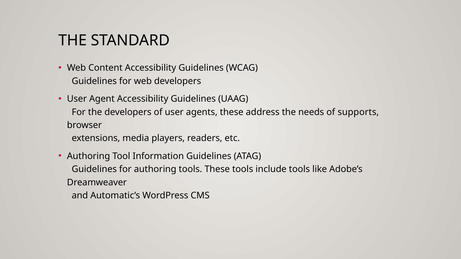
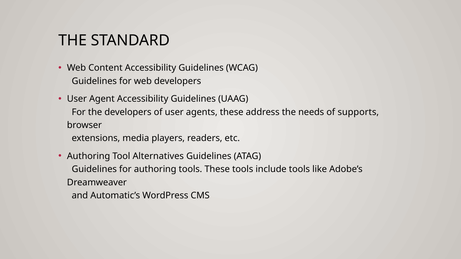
Information: Information -> Alternatives
